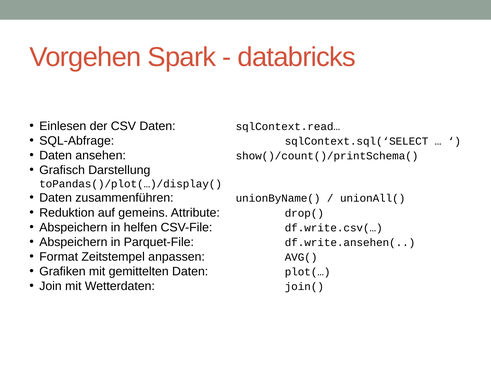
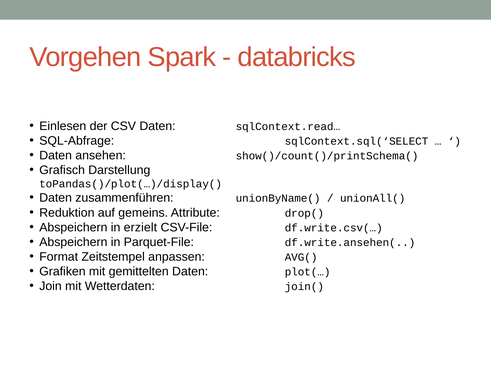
helfen: helfen -> erzielt
